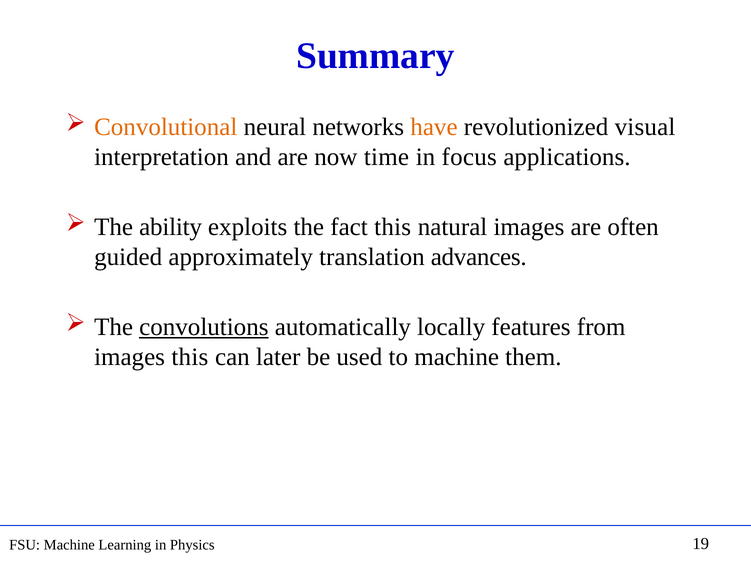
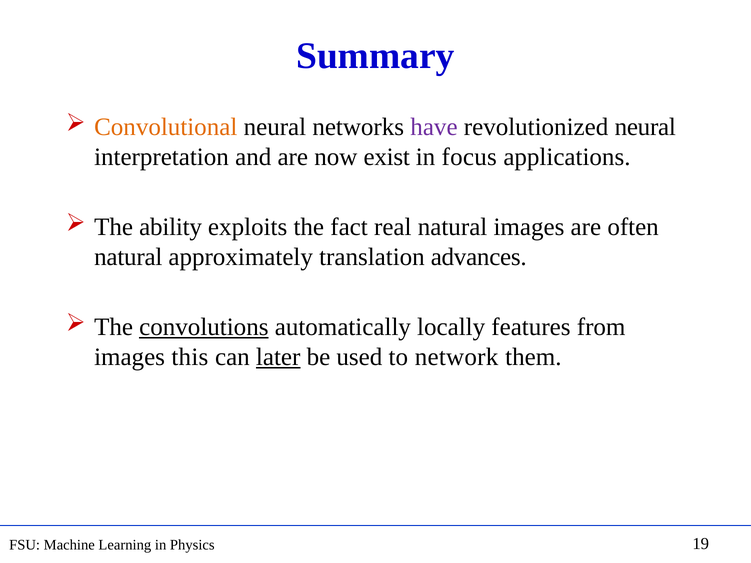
have colour: orange -> purple
revolutionized visual: visual -> neural
time: time -> exist
fact this: this -> real
guided at (128, 257): guided -> natural
later underline: none -> present
to machine: machine -> network
